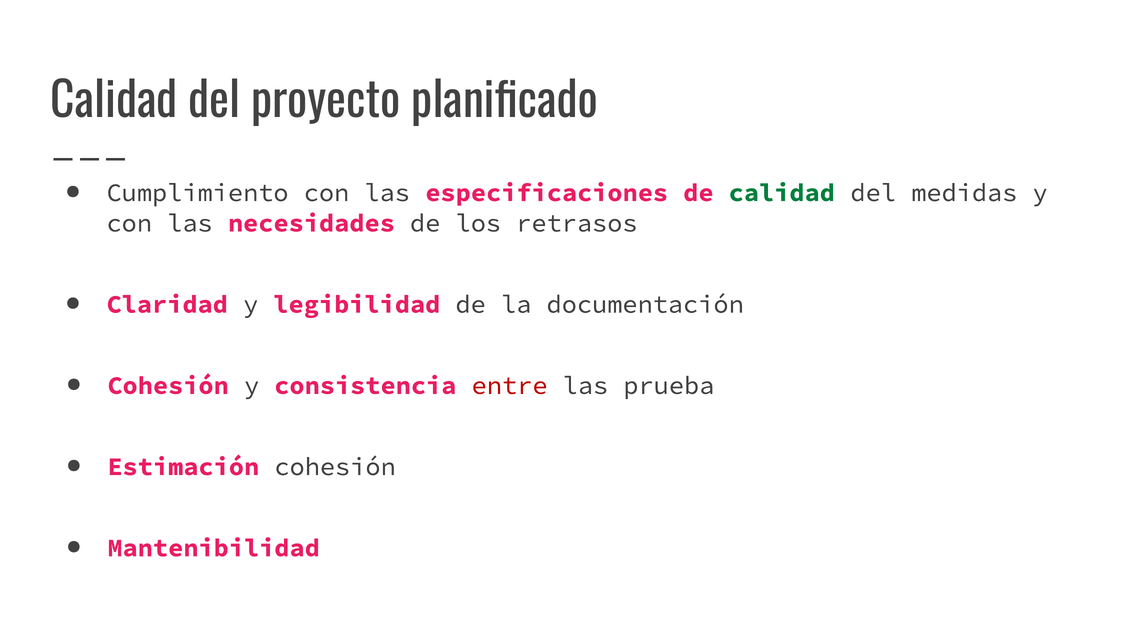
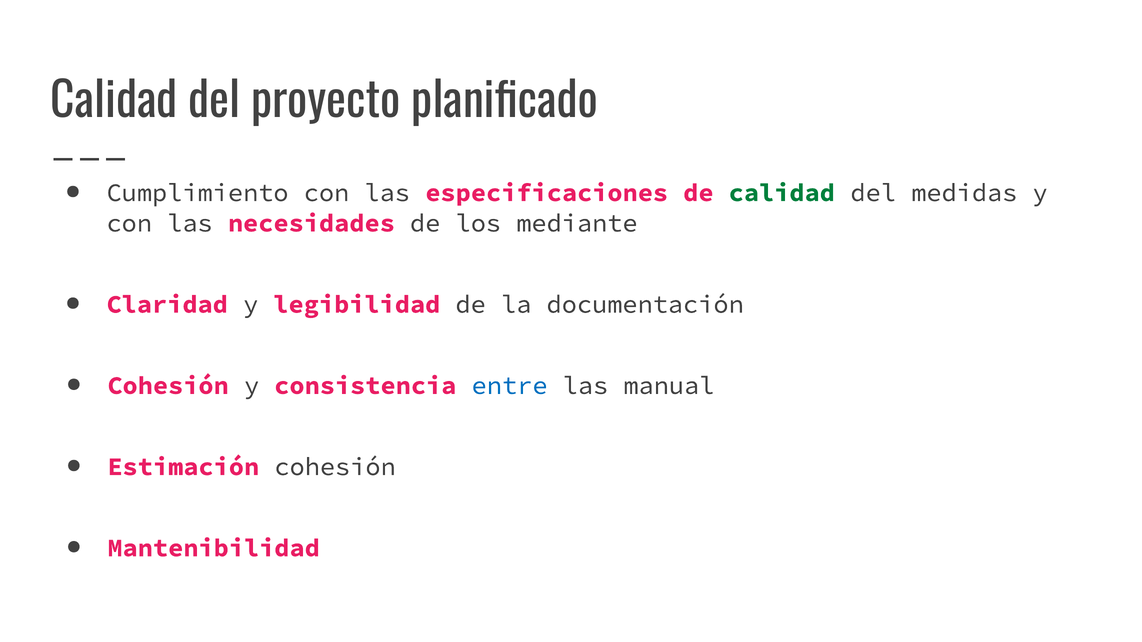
retrasos: retrasos -> mediante
entre colour: red -> blue
prueba: prueba -> manual
